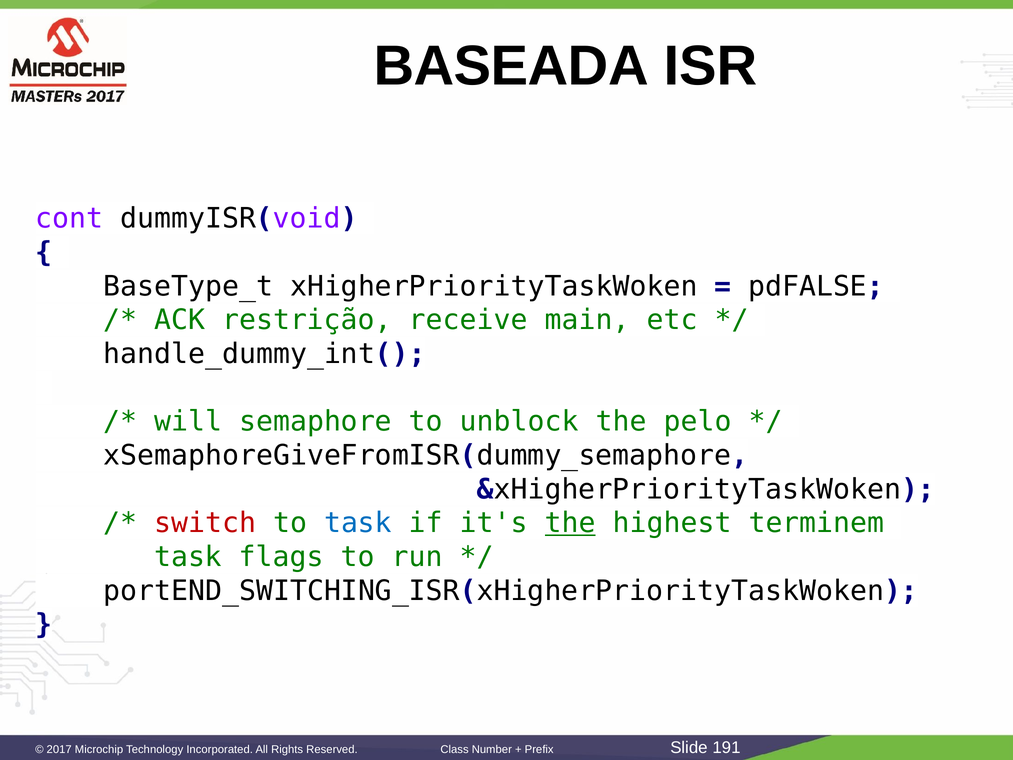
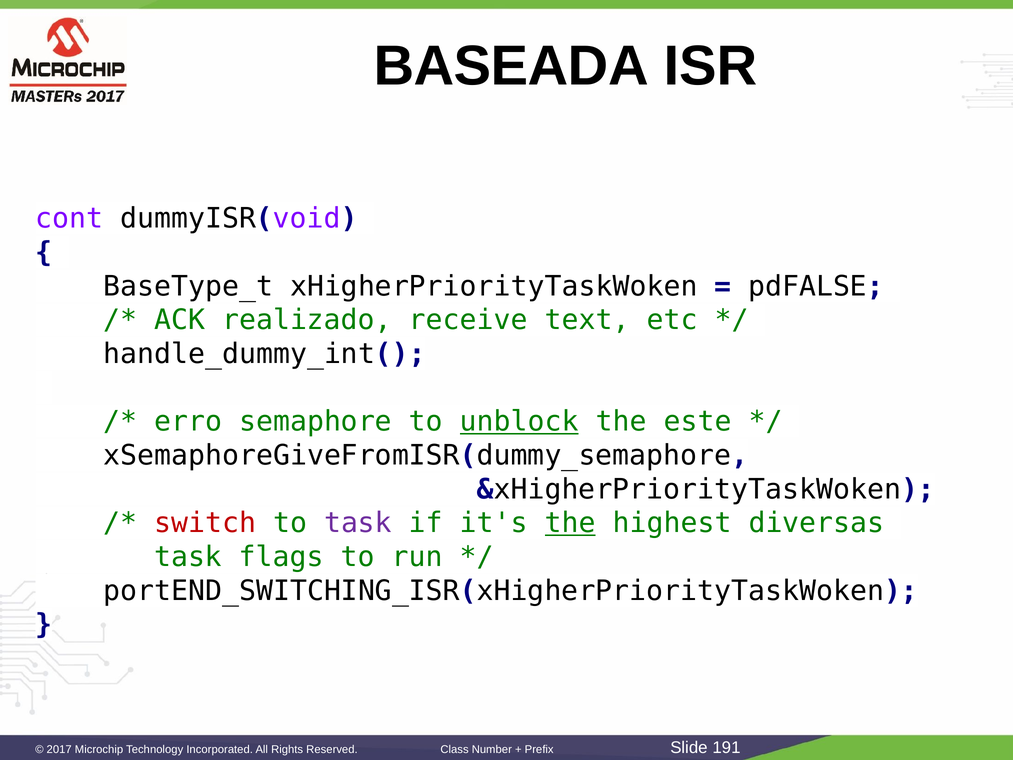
restrição: restrição -> realizado
main: main -> text
will: will -> erro
unblock underline: none -> present
pelo: pelo -> este
task at (358, 523) colour: blue -> purple
terminem: terminem -> diversas
